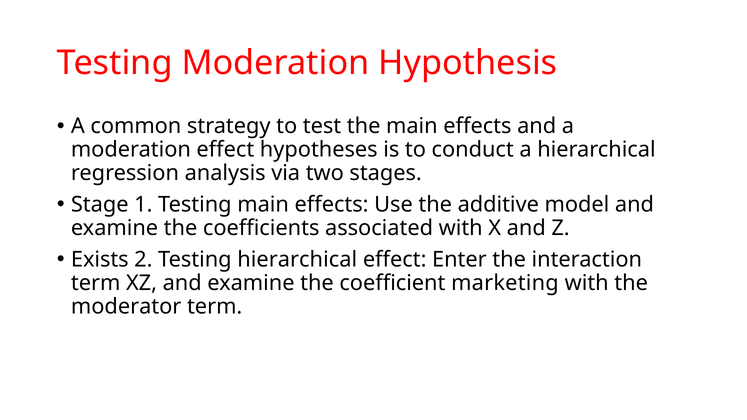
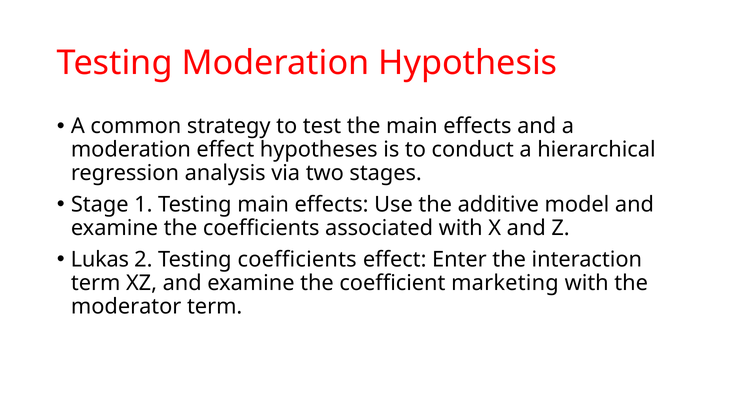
Exists: Exists -> Lukas
Testing hierarchical: hierarchical -> coefficients
